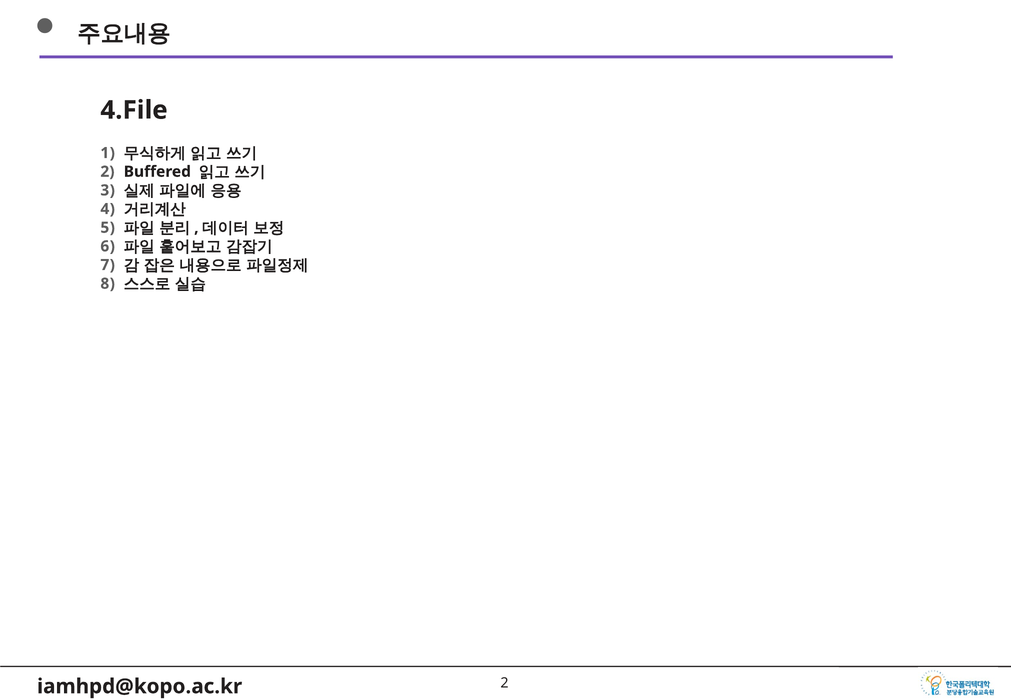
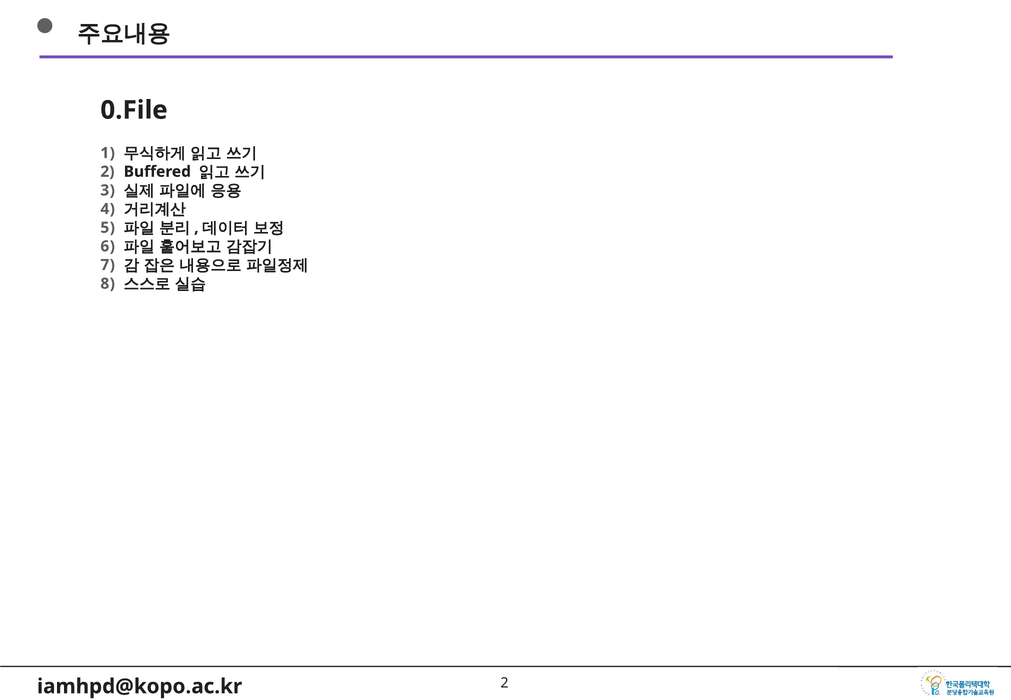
4.File: 4.File -> 0.File
